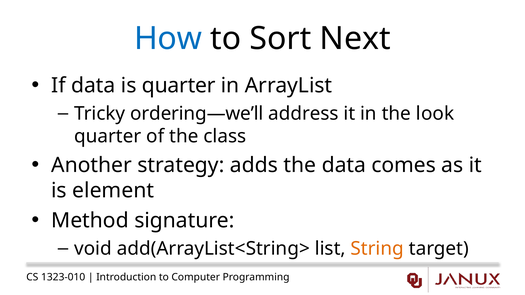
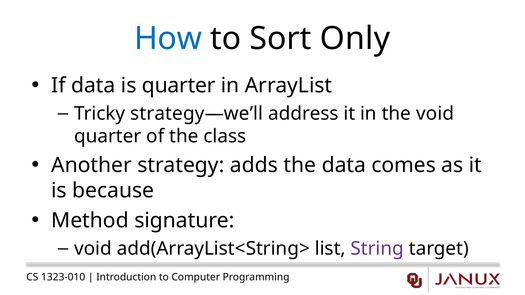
Next: Next -> Only
ordering—we’ll: ordering—we’ll -> strategy—we’ll
the look: look -> void
element: element -> because
String colour: orange -> purple
